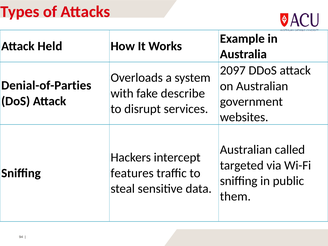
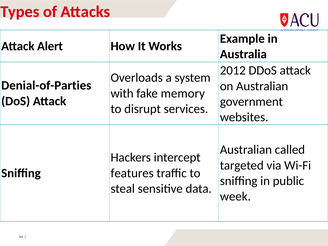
Held: Held -> Alert
2097: 2097 -> 2012
describe: describe -> memory
them: them -> week
